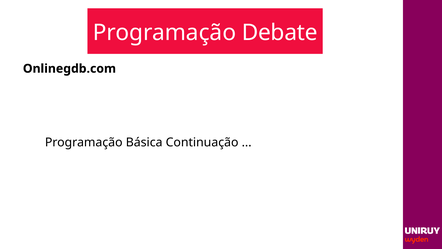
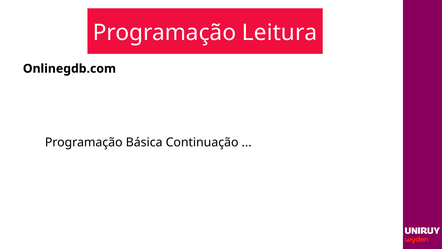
Debate: Debate -> Leitura
